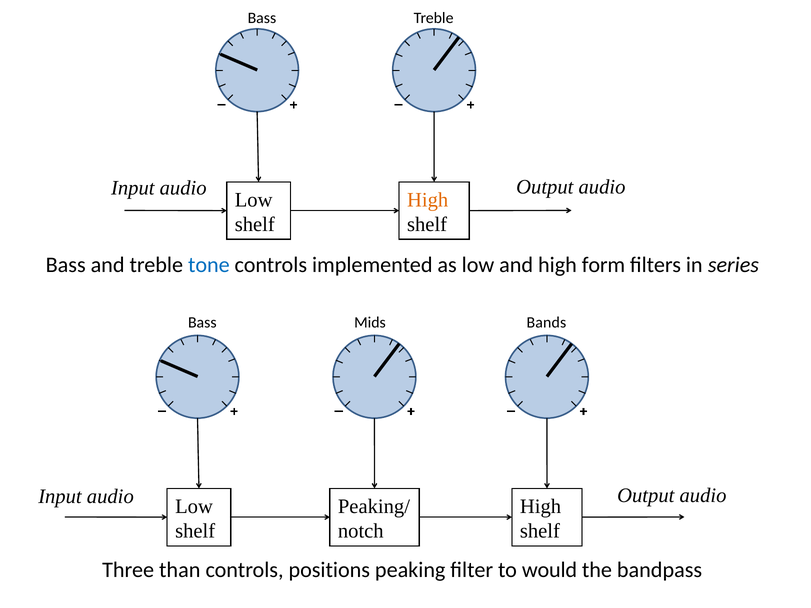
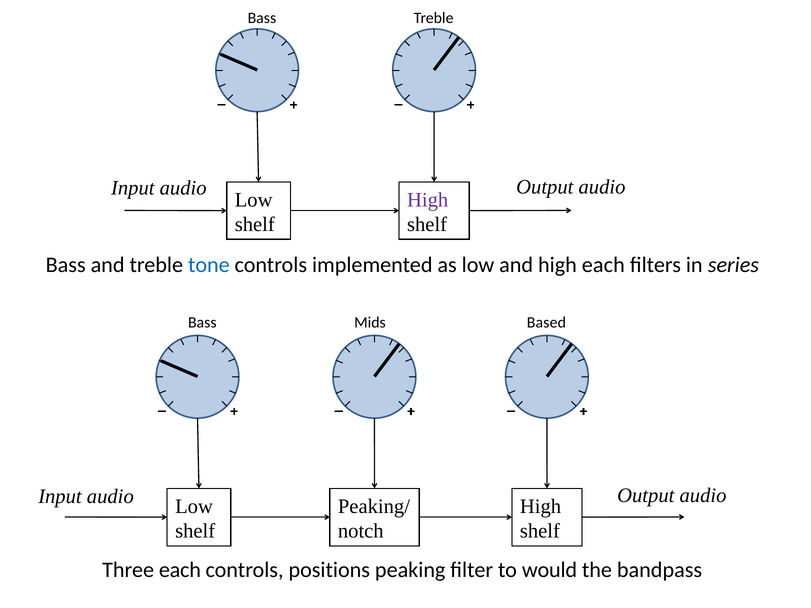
High at (428, 200) colour: orange -> purple
high form: form -> each
Bands: Bands -> Based
Three than: than -> each
